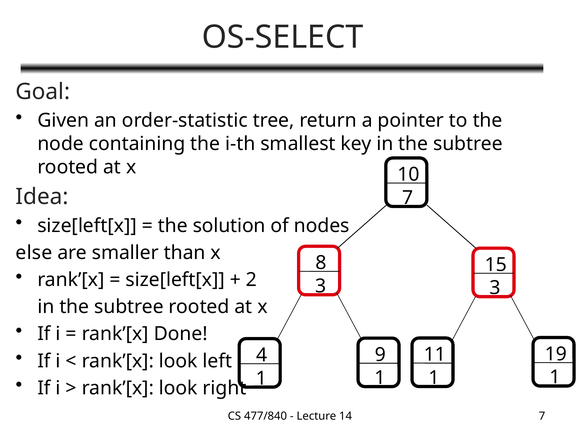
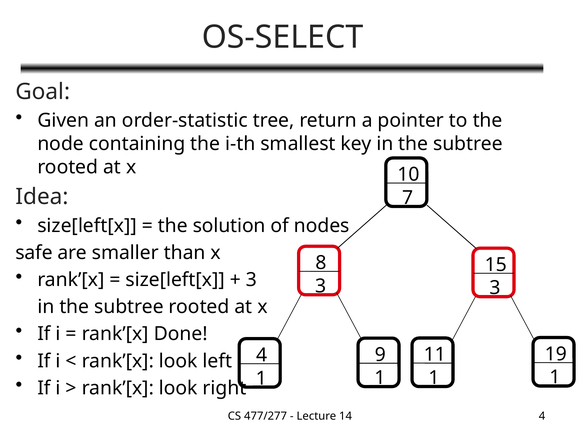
else: else -> safe
2 at (251, 280): 2 -> 3
477/840: 477/840 -> 477/277
14 7: 7 -> 4
